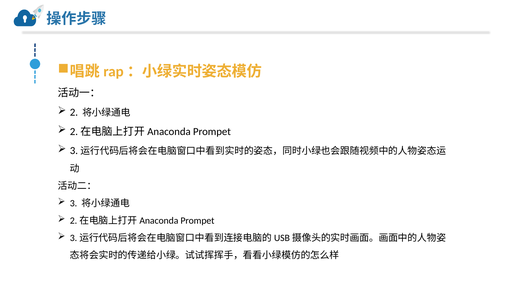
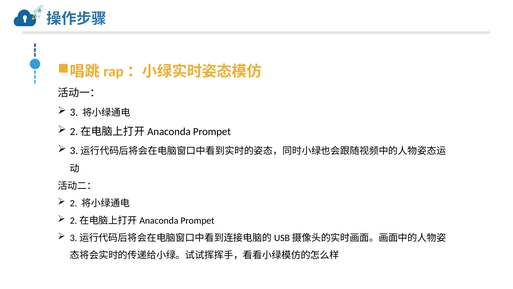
2: 2 -> 3
3: 3 -> 2
